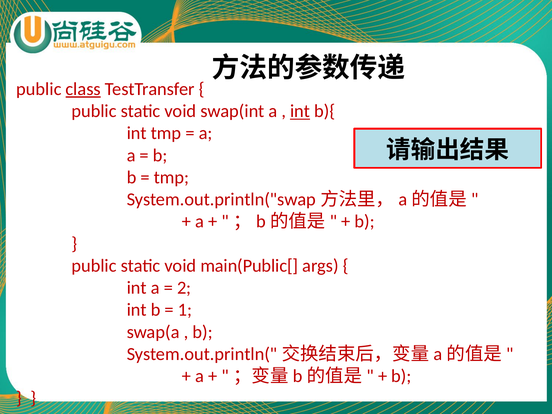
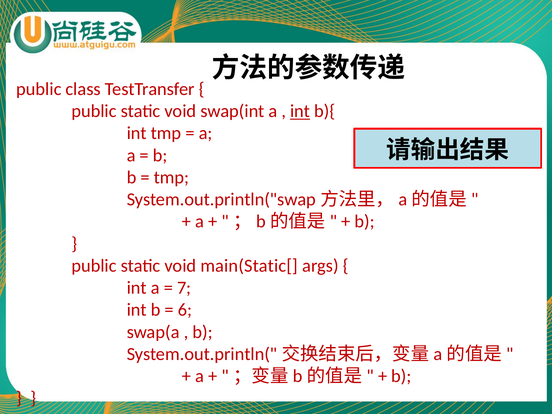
class underline: present -> none
main(Public[: main(Public[ -> main(Static[
2: 2 -> 7
1: 1 -> 6
